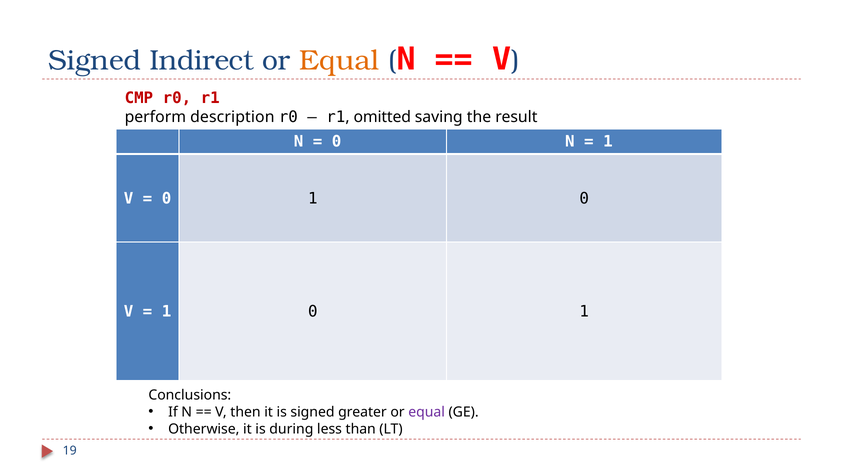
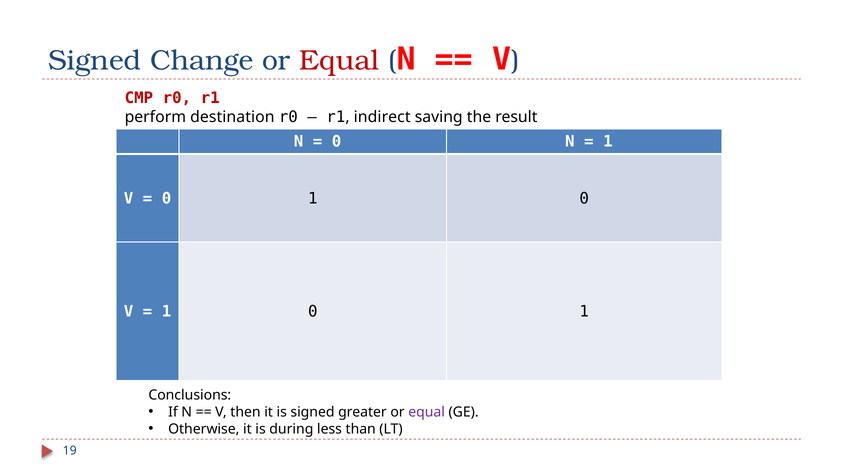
Indirect: Indirect -> Change
Equal at (339, 60) colour: orange -> red
description: description -> destination
omitted: omitted -> indirect
